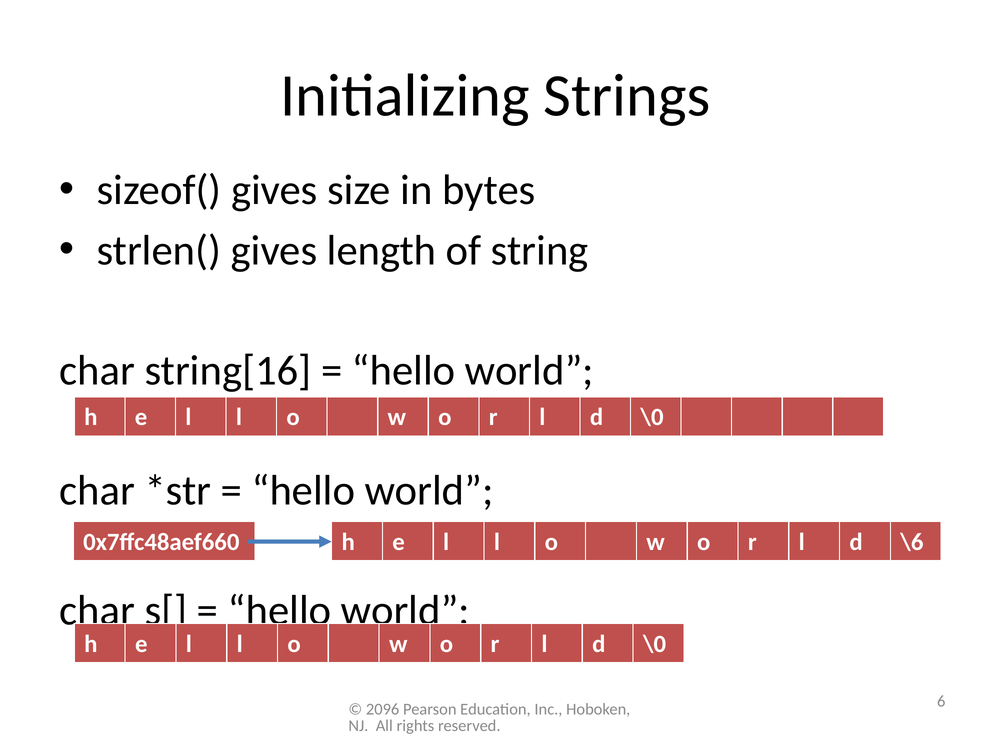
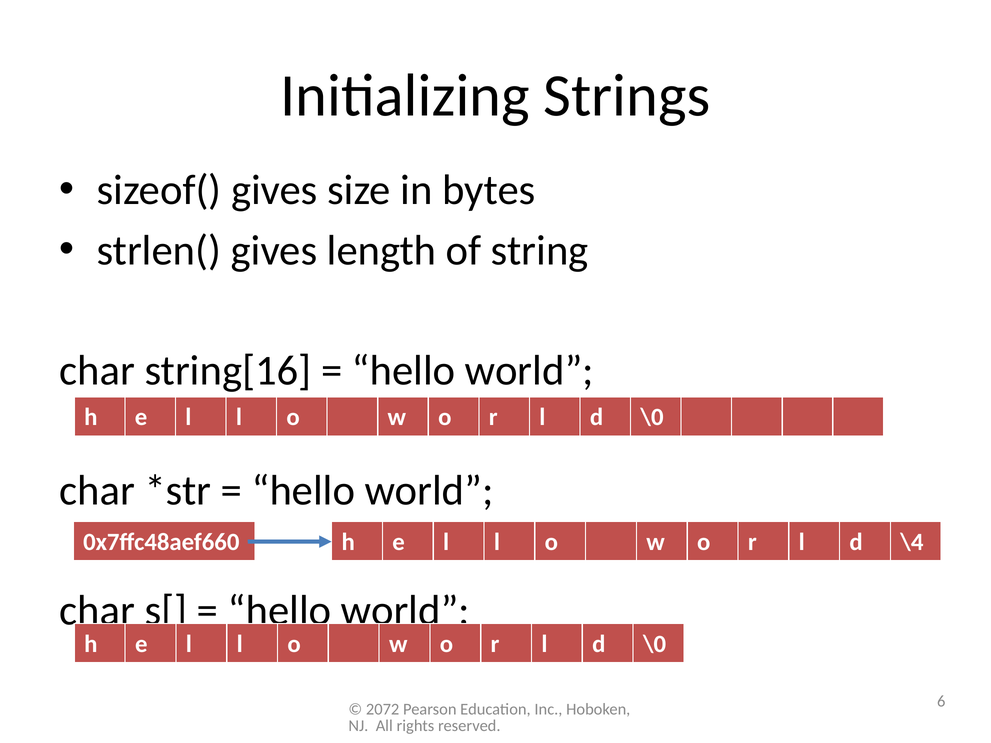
\6: \6 -> \4
2096: 2096 -> 2072
